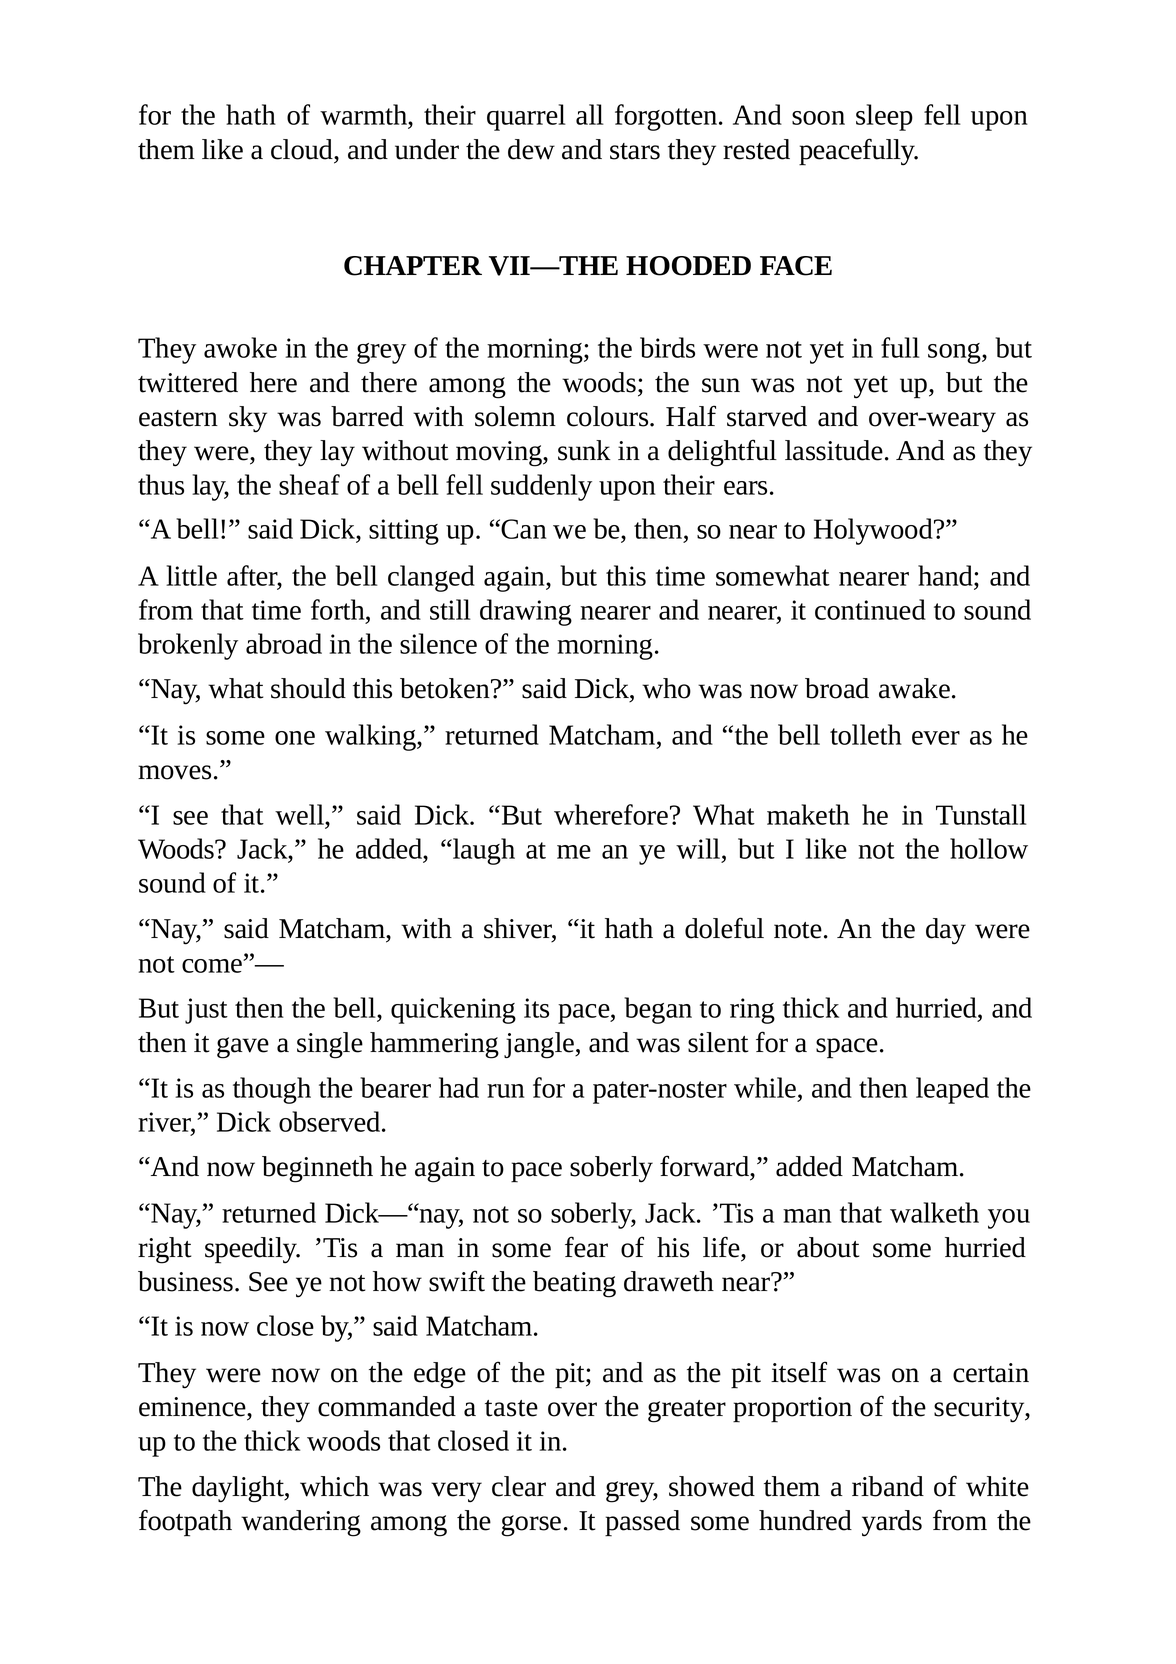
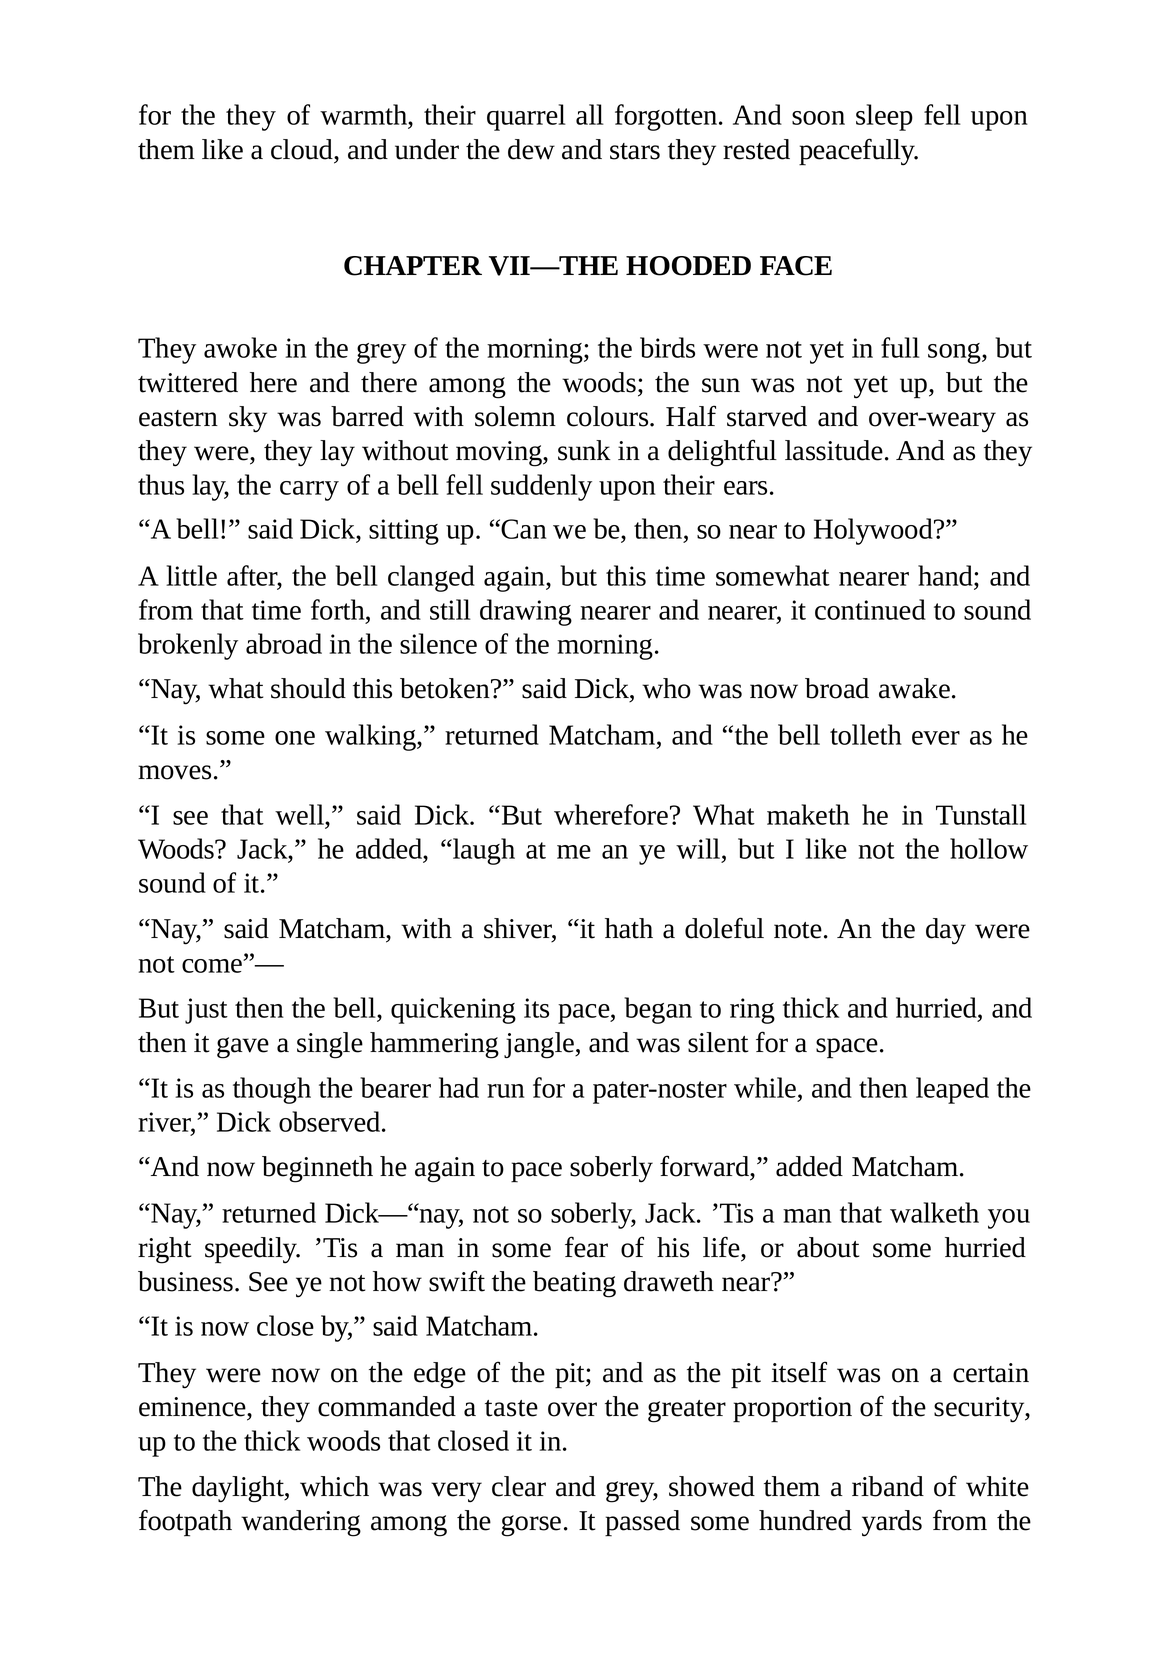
the hath: hath -> they
sheaf: sheaf -> carry
